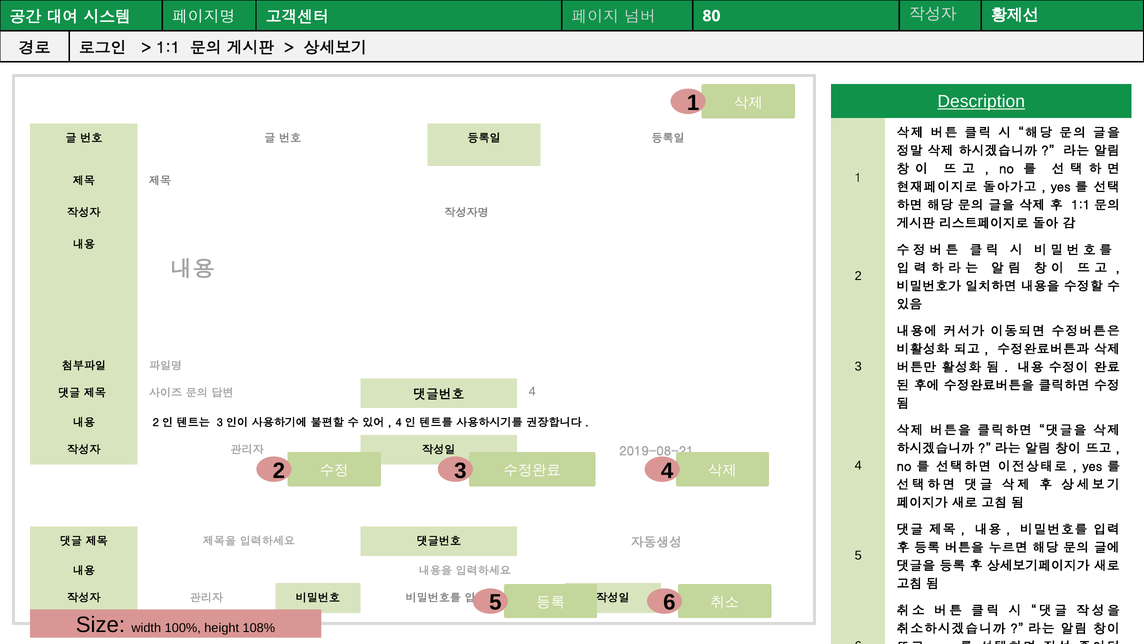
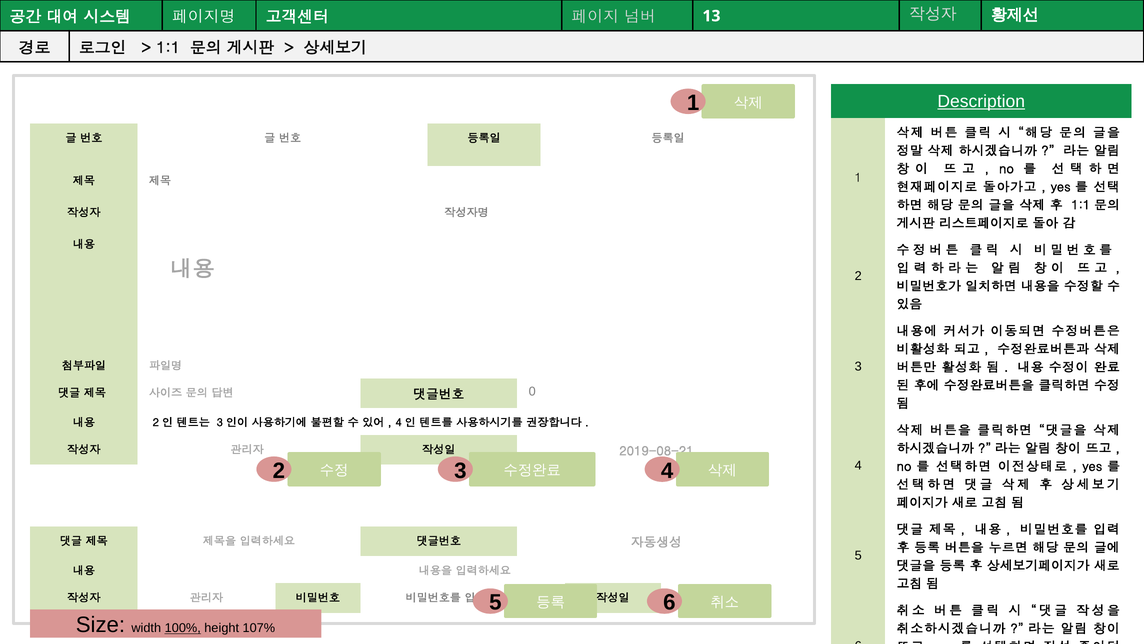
80: 80 -> 13
4 at (532, 391): 4 -> 0
100% underline: none -> present
108%: 108% -> 107%
